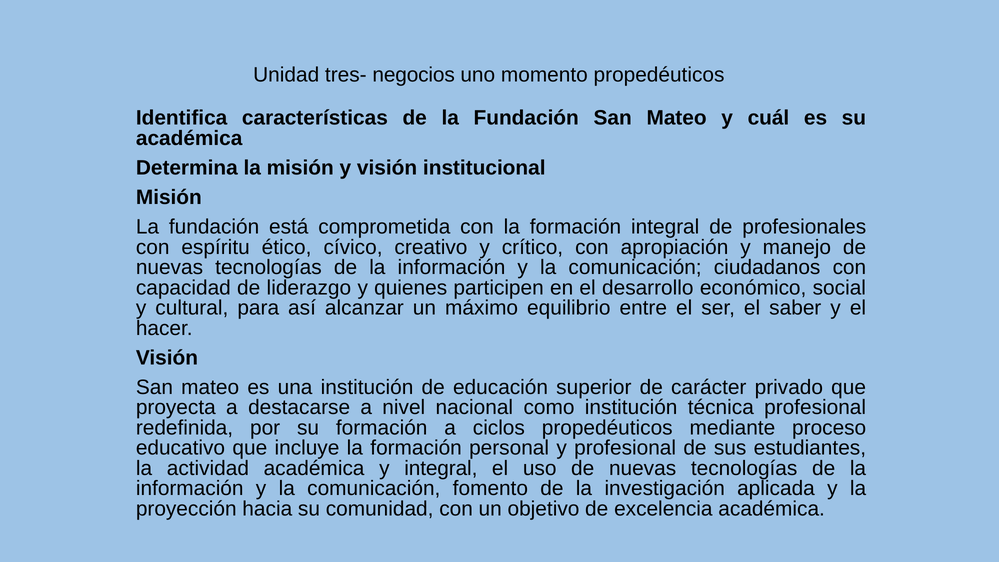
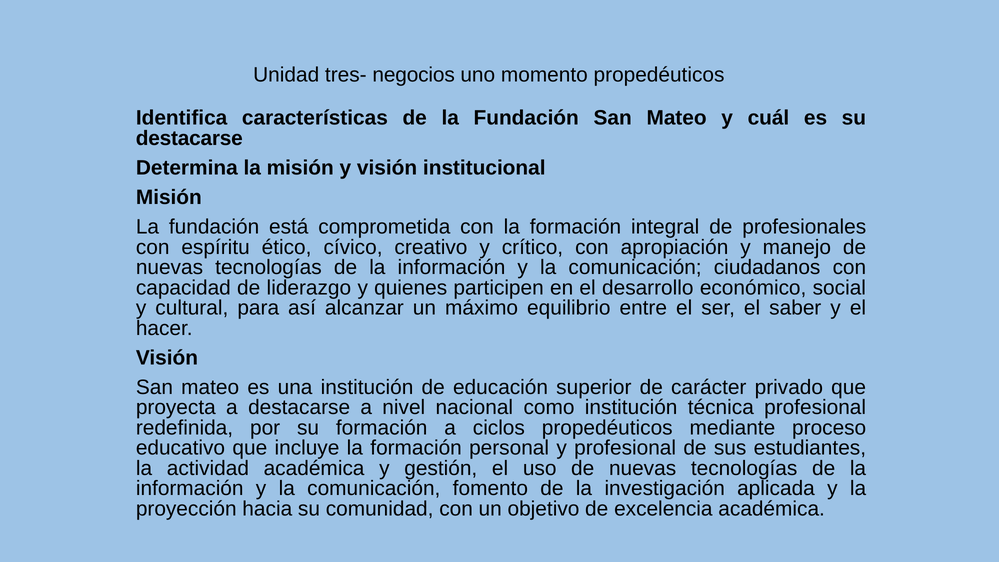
académica at (189, 138): académica -> destacarse
y integral: integral -> gestión
